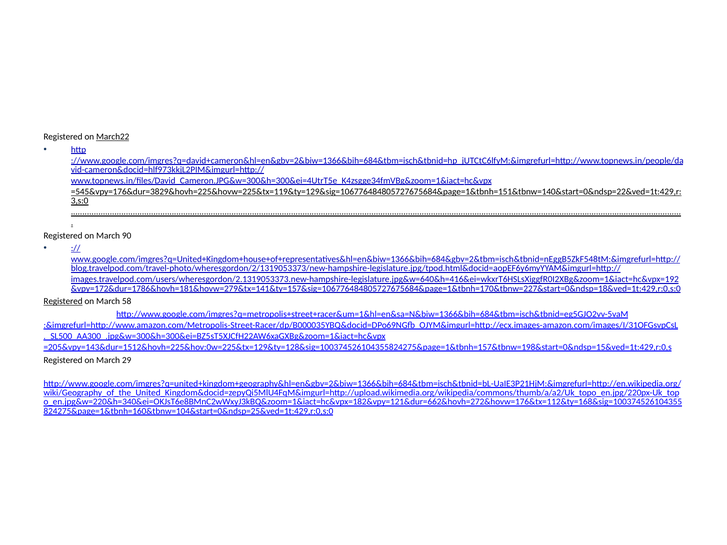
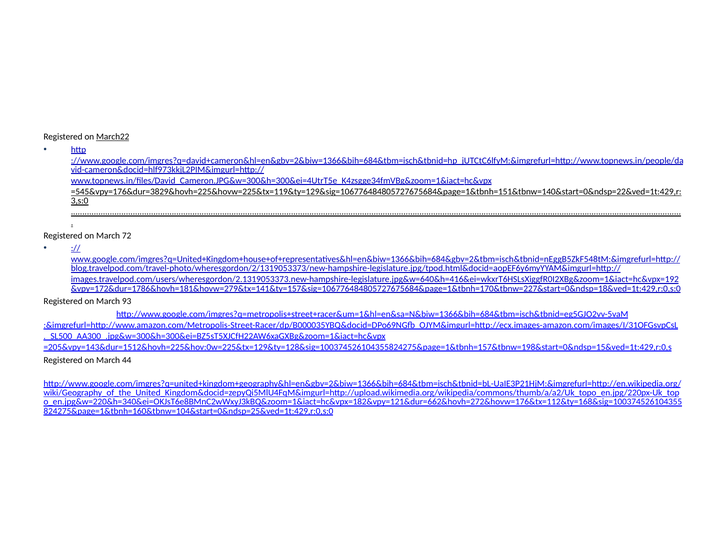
90: 90 -> 72
Registered at (63, 302) underline: present -> none
58: 58 -> 93
29: 29 -> 44
